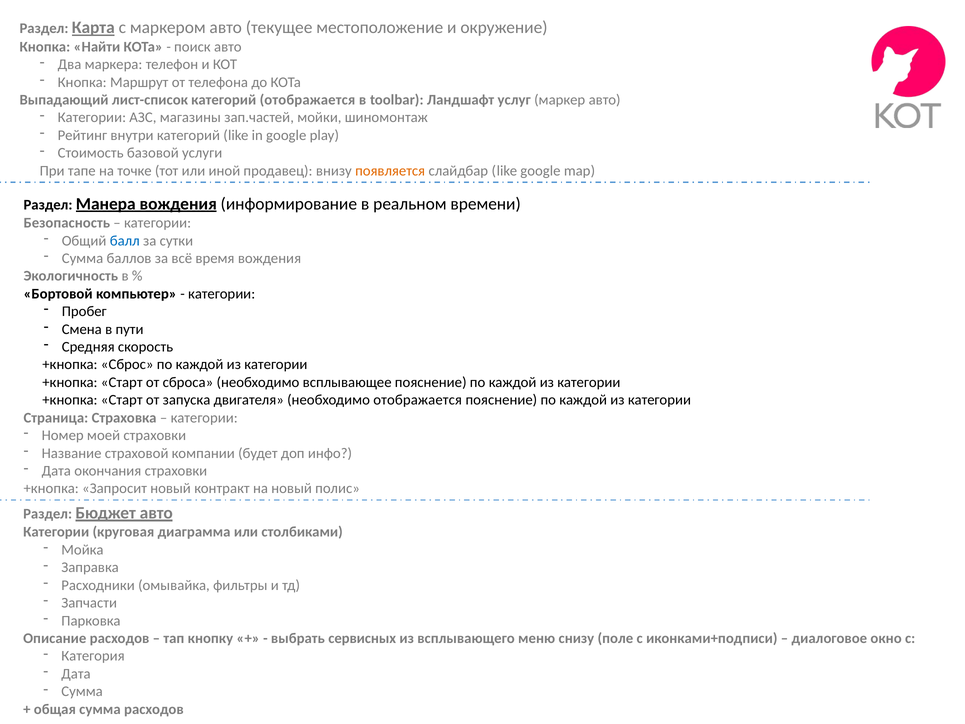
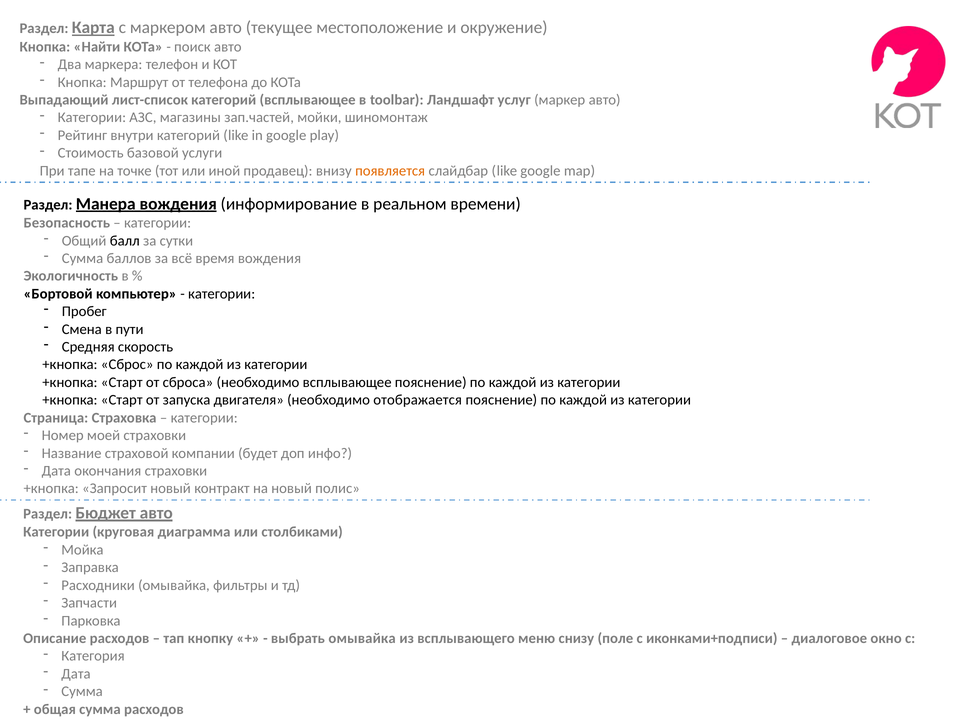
категорий отображается: отображается -> всплывающее
балл colour: blue -> black
выбрать сервисных: сервисных -> омывайка
